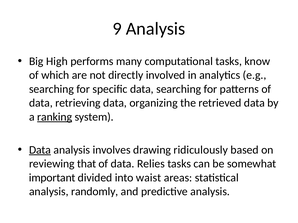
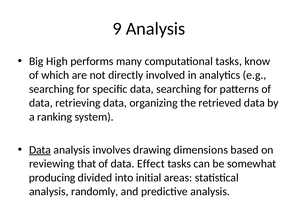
ranking underline: present -> none
ridiculously: ridiculously -> dimensions
Relies: Relies -> Effect
important: important -> producing
waist: waist -> initial
